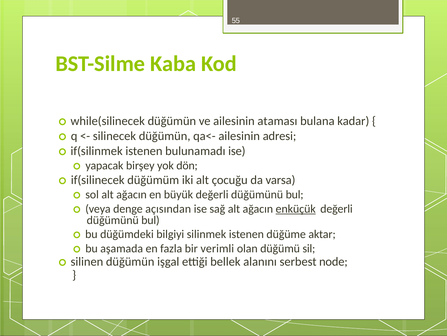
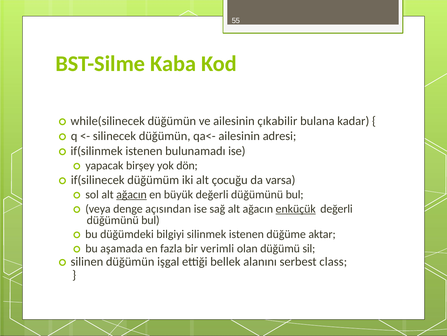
ataması: ataması -> çıkabilir
ağacın at (131, 194) underline: none -> present
node: node -> class
